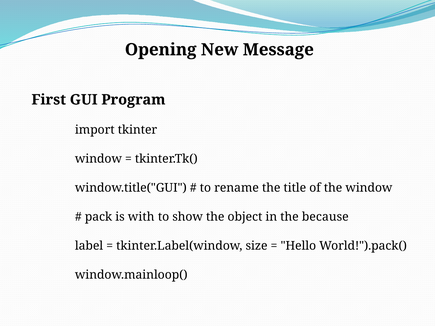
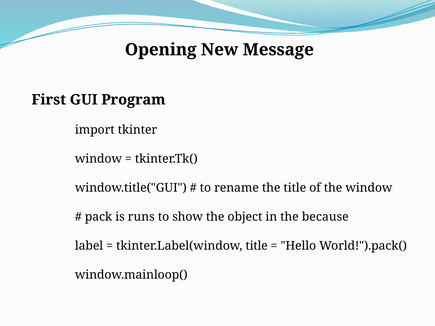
with: with -> runs
tkinter.Label(window size: size -> title
